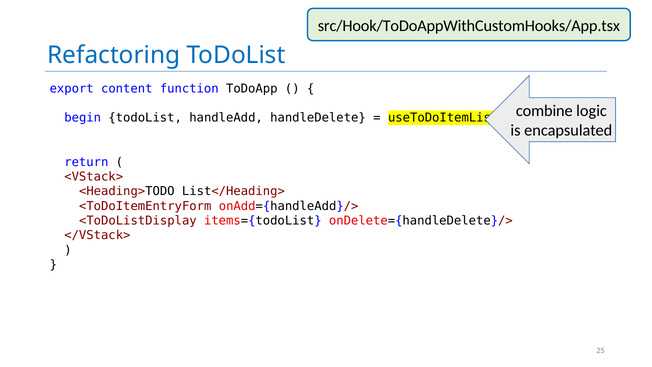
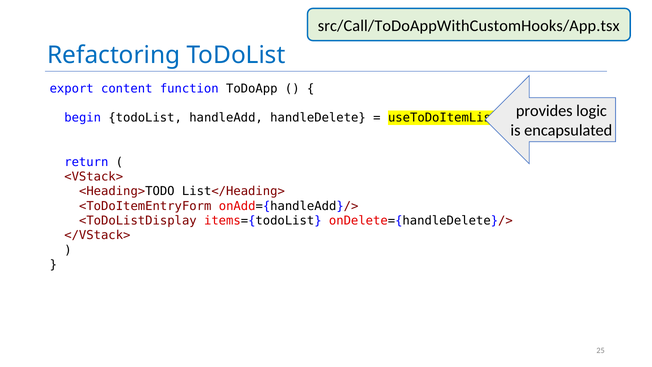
src/Hook/ToDoAppWithCustomHooks/App.tsx: src/Hook/ToDoAppWithCustomHooks/App.tsx -> src/Call/ToDoAppWithCustomHooks/App.tsx
combine: combine -> provides
